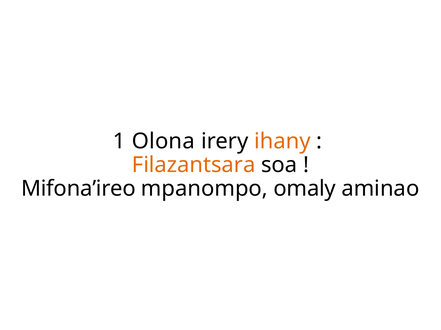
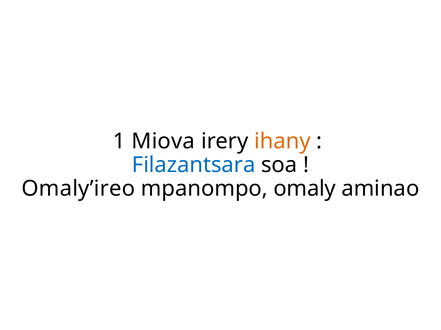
Olona: Olona -> Miova
Filazantsara colour: orange -> blue
Mifona’ireo: Mifona’ireo -> Omaly’ireo
